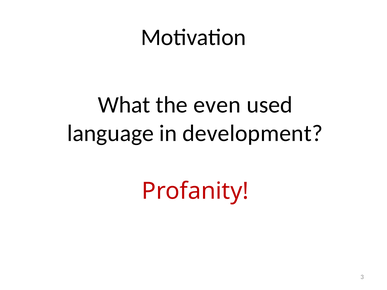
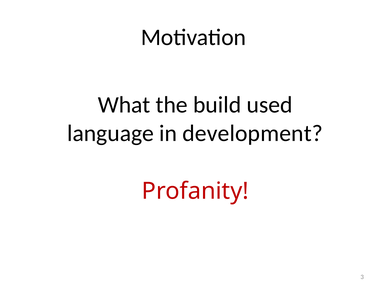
even: even -> build
